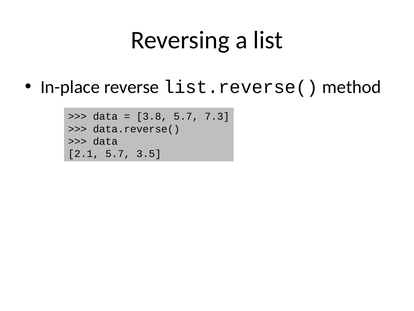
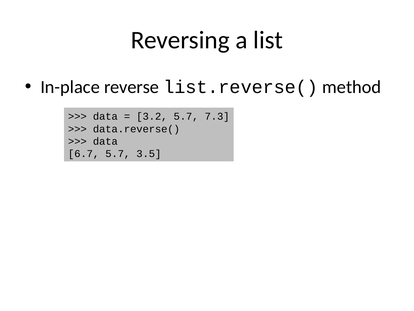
3.8: 3.8 -> 3.2
2.1: 2.1 -> 6.7
